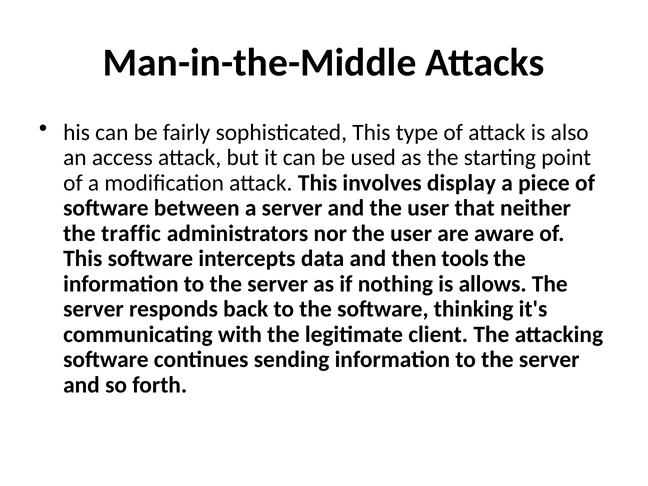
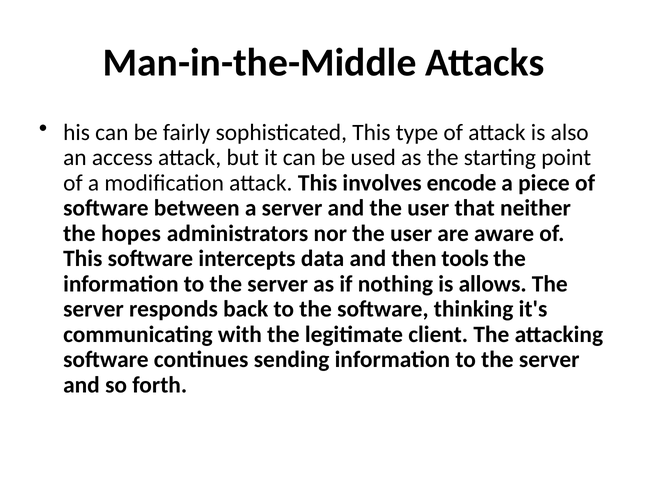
display: display -> encode
traffic: traffic -> hopes
